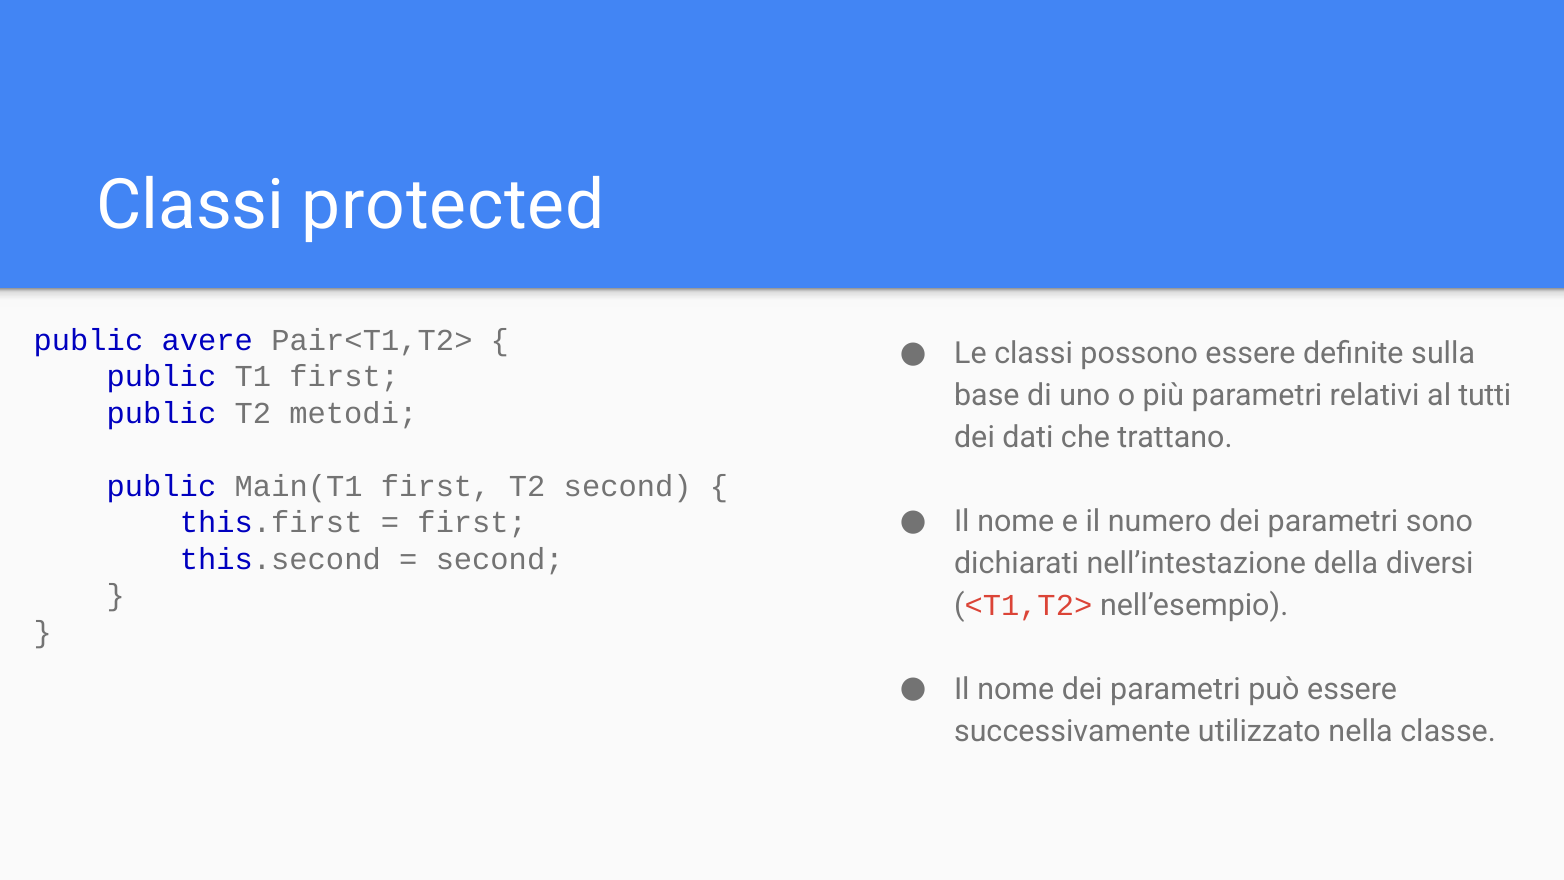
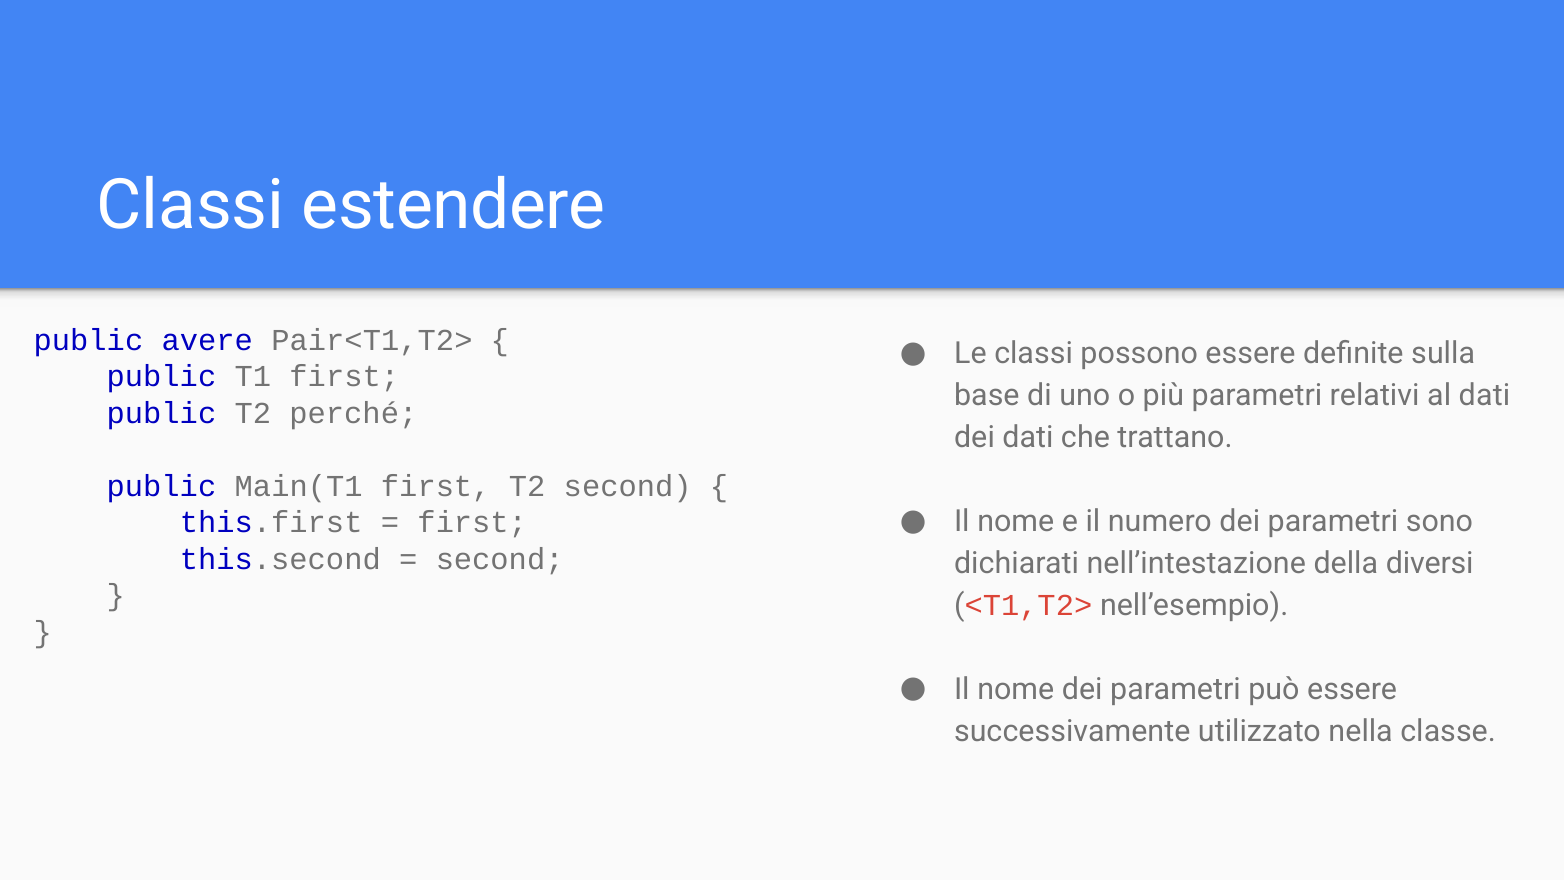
protected: protected -> estendere
al tutti: tutti -> dati
metodi: metodi -> perché
